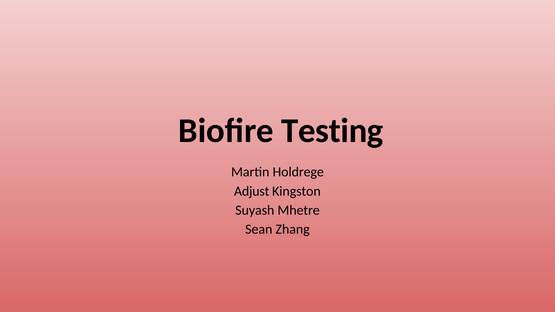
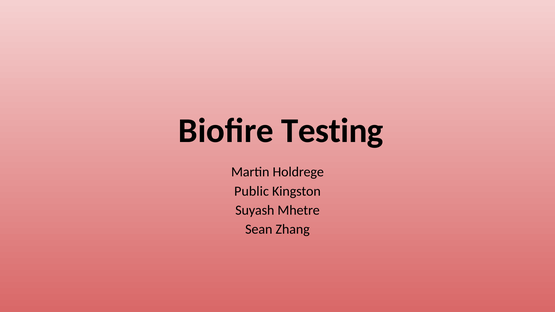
Adjust: Adjust -> Public
